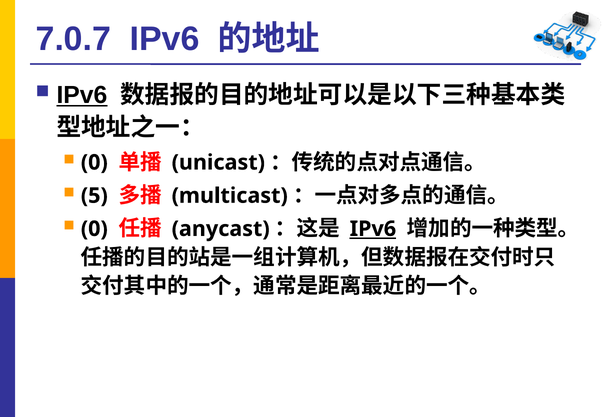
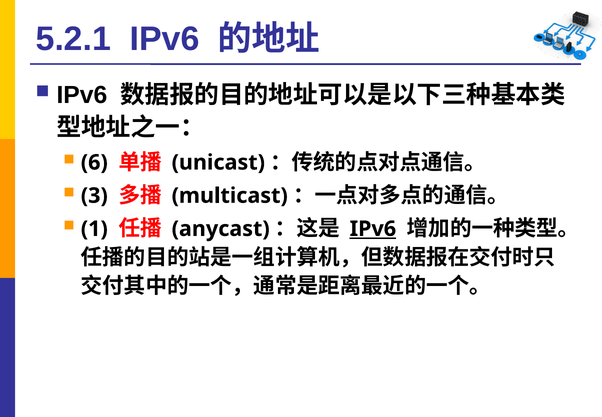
7.0.7: 7.0.7 -> 5.2.1
IPv6 at (82, 95) underline: present -> none
0 at (94, 162): 0 -> 6
5: 5 -> 3
0 at (94, 229): 0 -> 1
